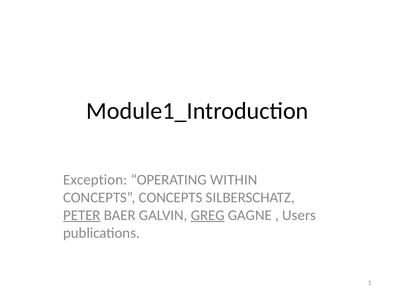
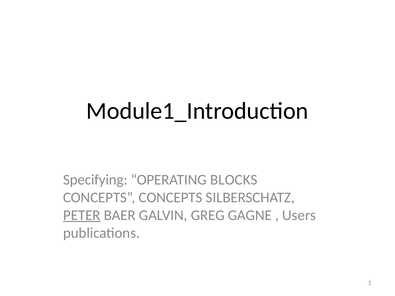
Exception: Exception -> Specifying
WITHIN: WITHIN -> BLOCKS
GREG underline: present -> none
